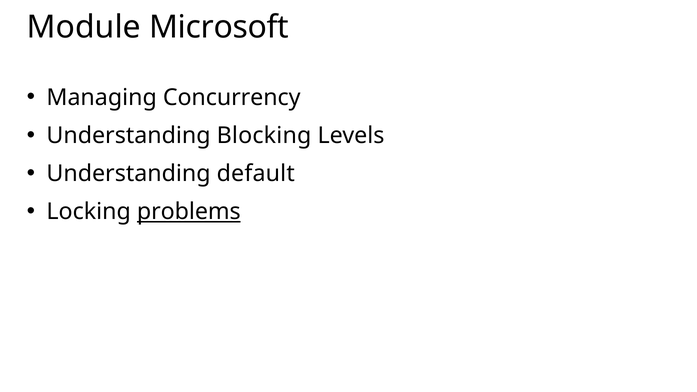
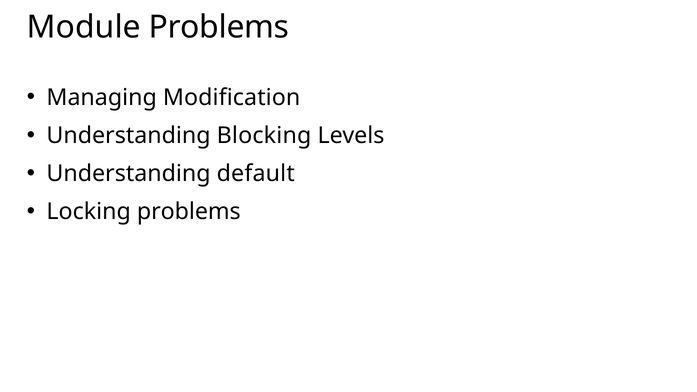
Module Microsoft: Microsoft -> Problems
Concurrency: Concurrency -> Modification
problems at (189, 212) underline: present -> none
